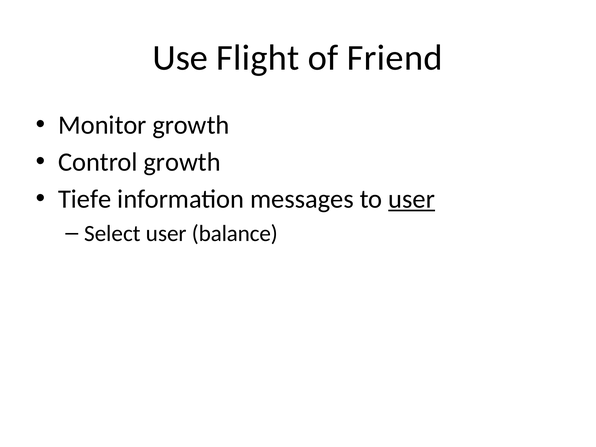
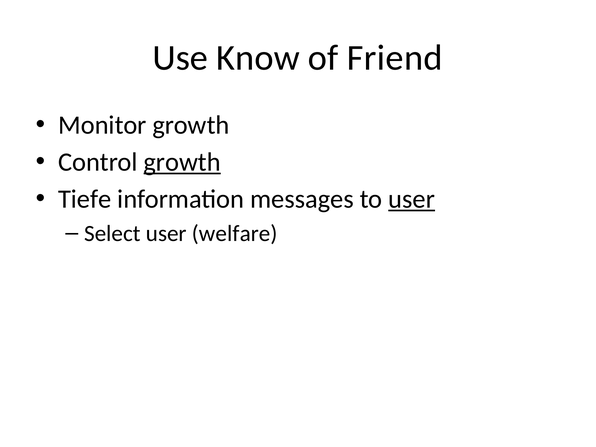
Flight: Flight -> Know
growth at (182, 162) underline: none -> present
balance: balance -> welfare
